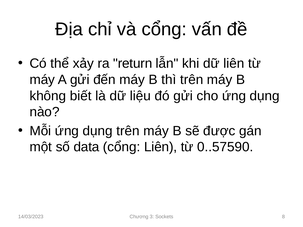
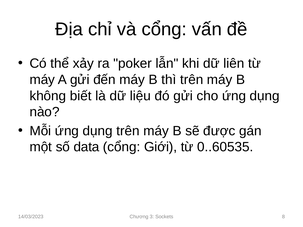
return: return -> poker
cổng Liên: Liên -> Giới
0..57590: 0..57590 -> 0..60535
